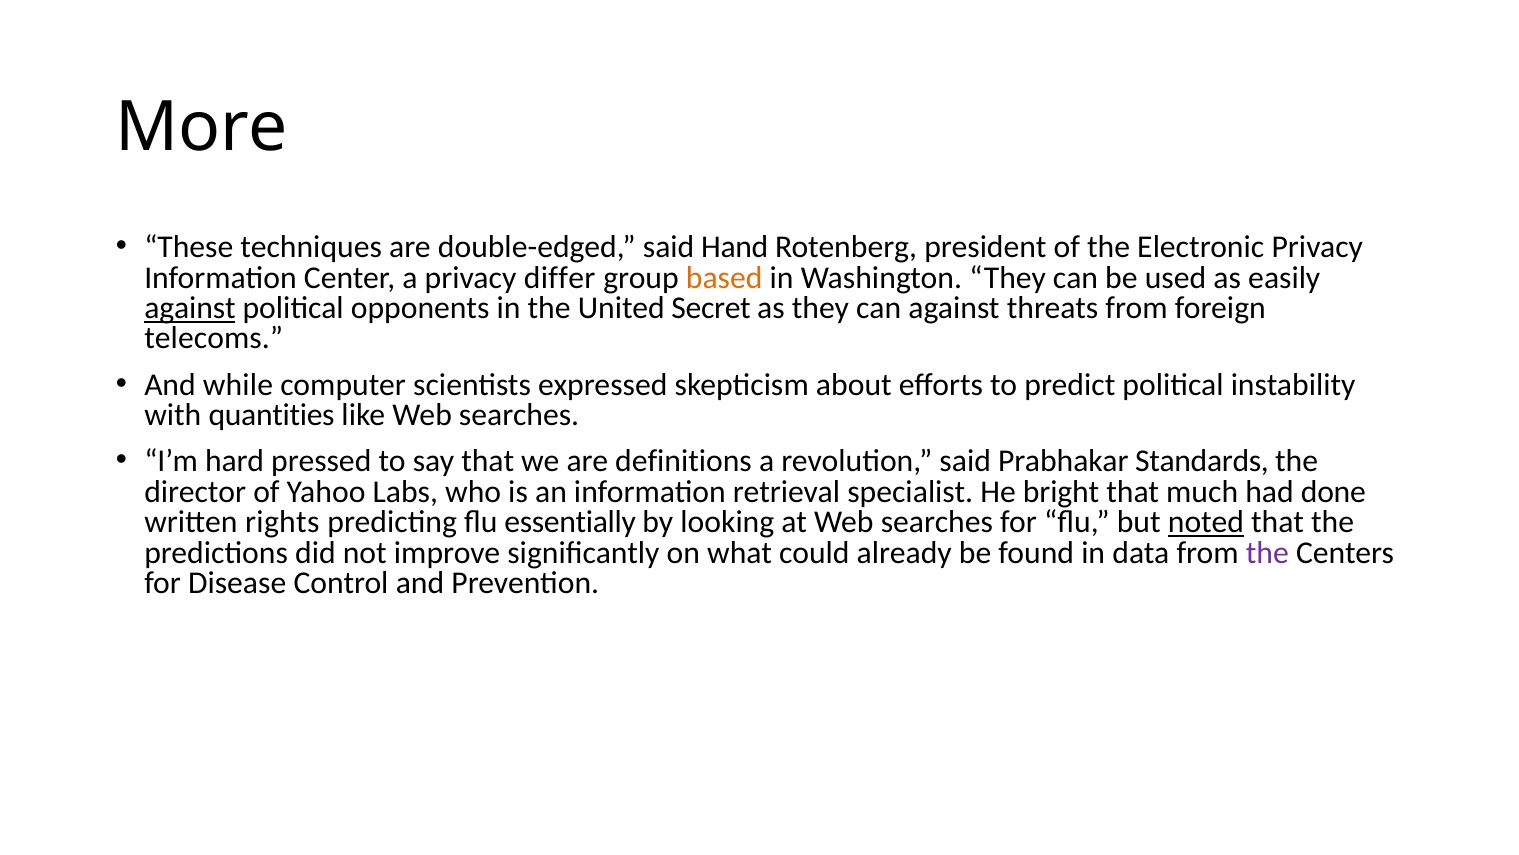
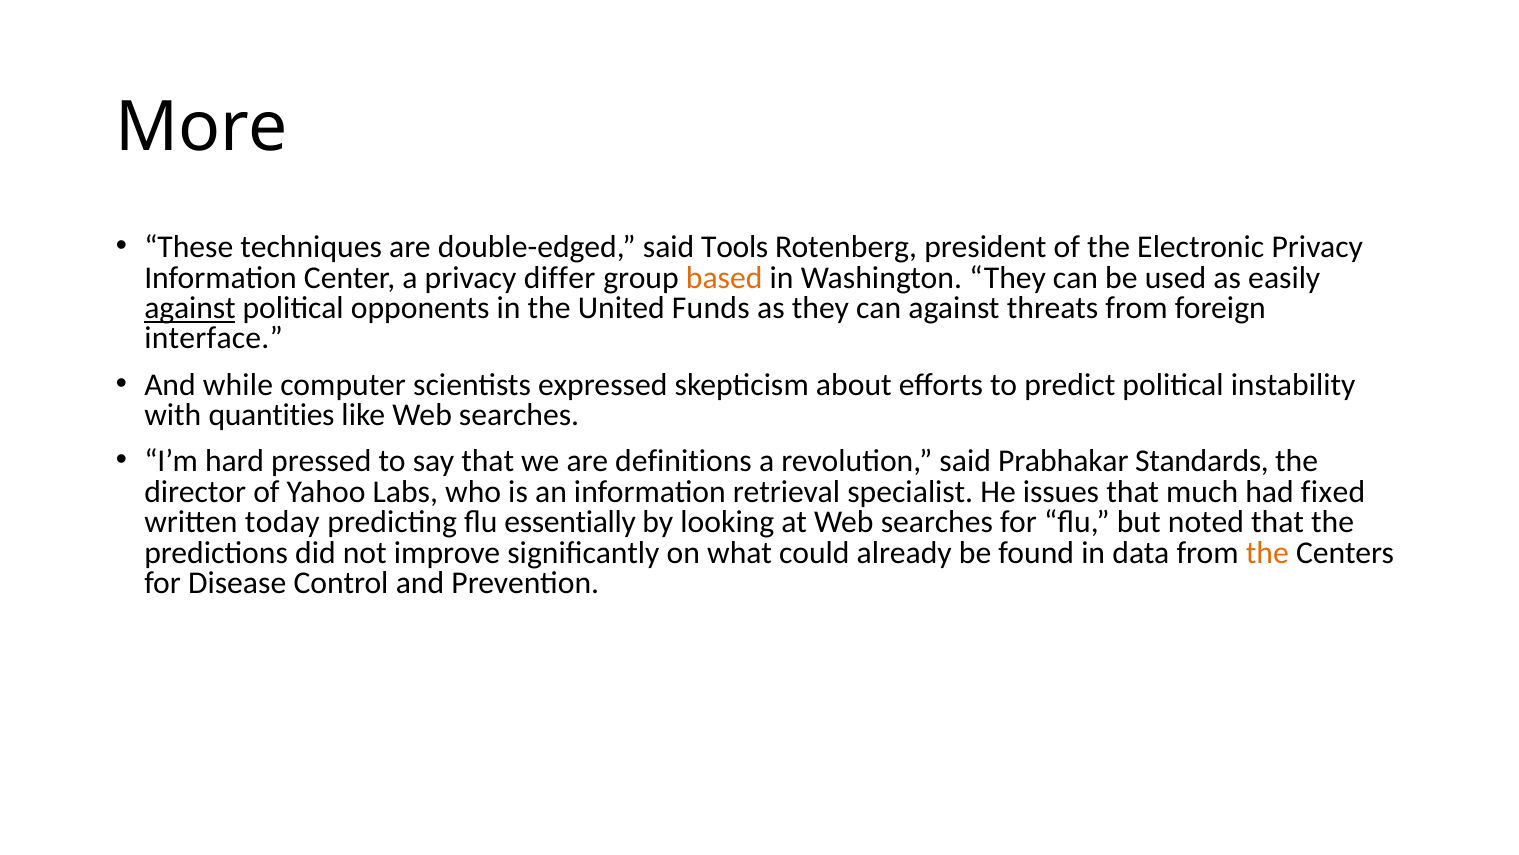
Hand: Hand -> Tools
Secret: Secret -> Funds
telecoms: telecoms -> interface
bright: bright -> issues
done: done -> fixed
rights: rights -> today
noted underline: present -> none
the at (1267, 552) colour: purple -> orange
